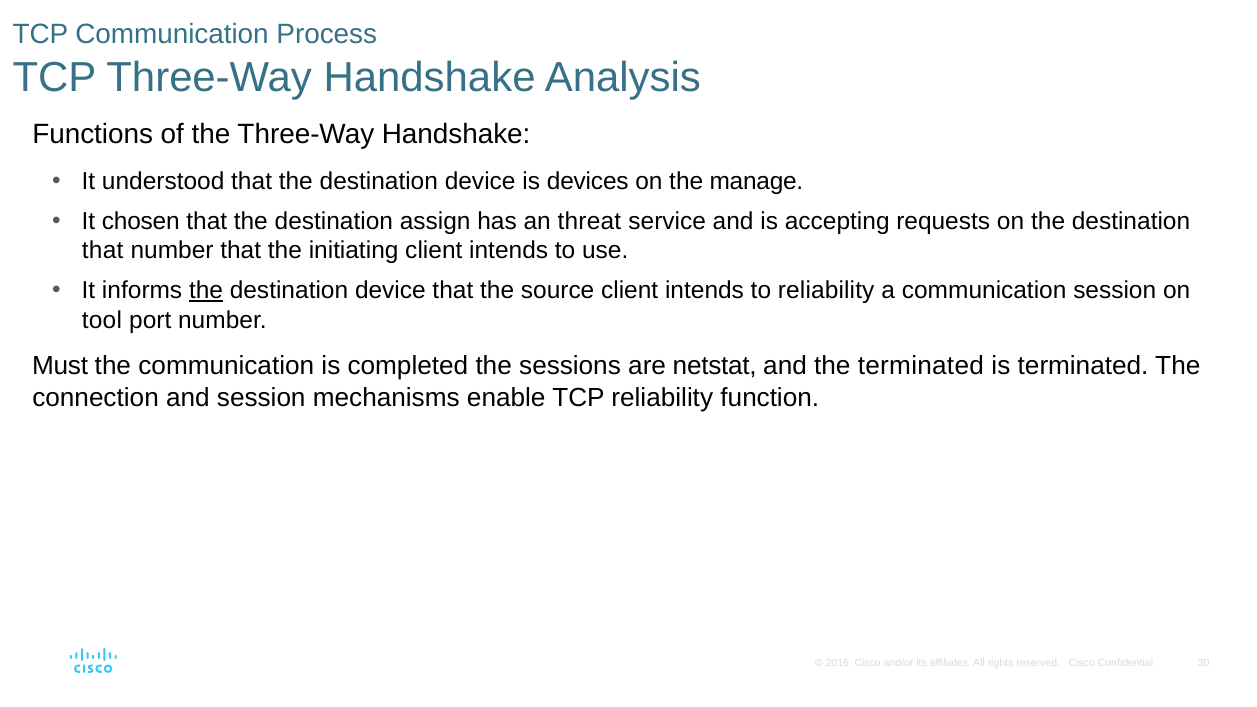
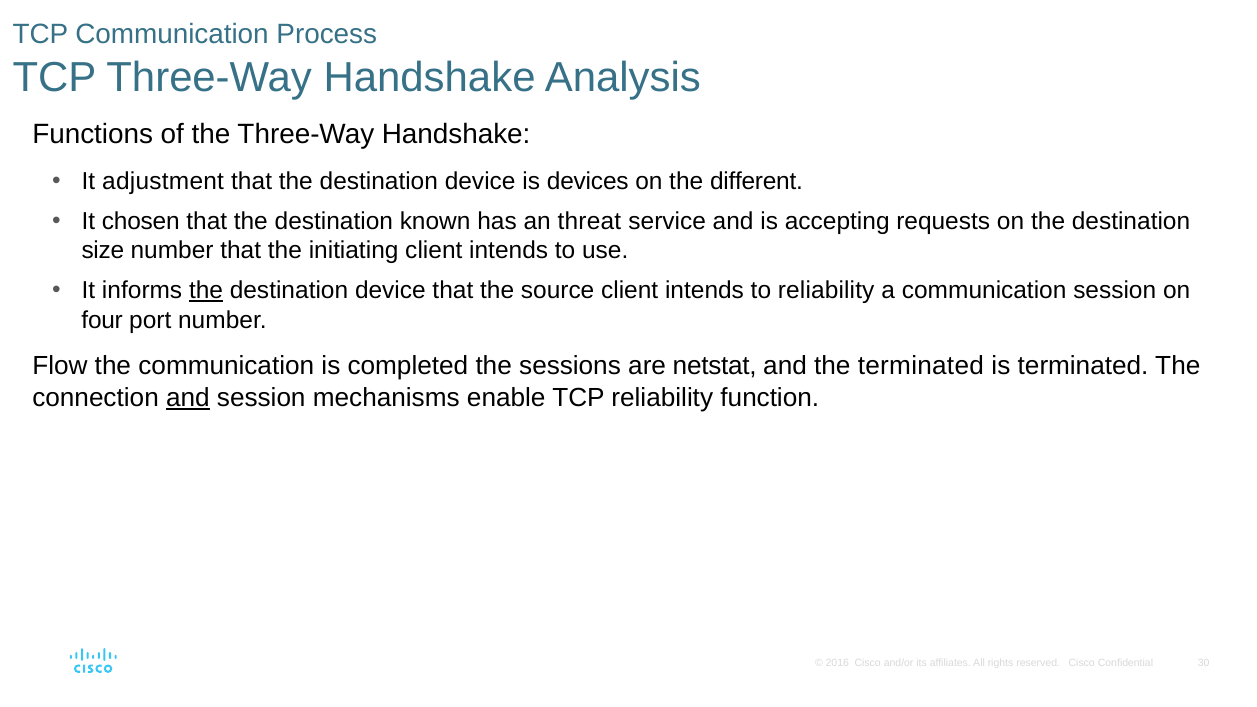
understood: understood -> adjustment
manage: manage -> different
assign: assign -> known
that at (103, 251): that -> size
tool: tool -> four
Must: Must -> Flow
and at (188, 398) underline: none -> present
